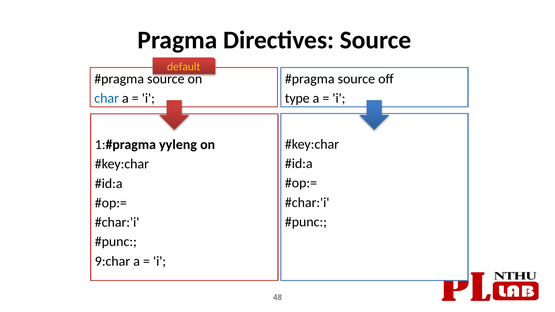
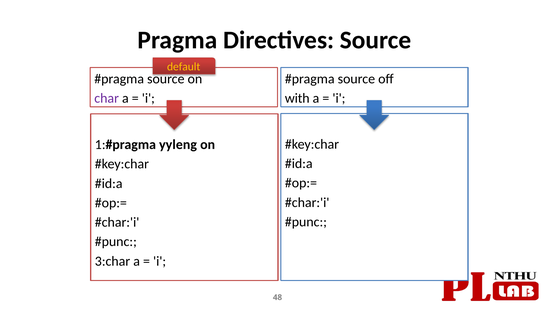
char colour: blue -> purple
type: type -> with
9:char: 9:char -> 3:char
